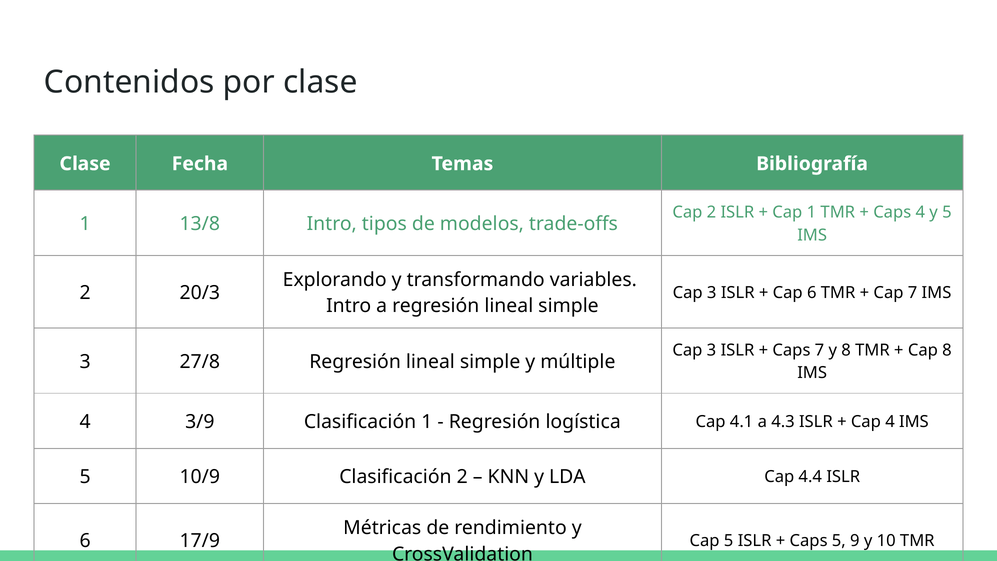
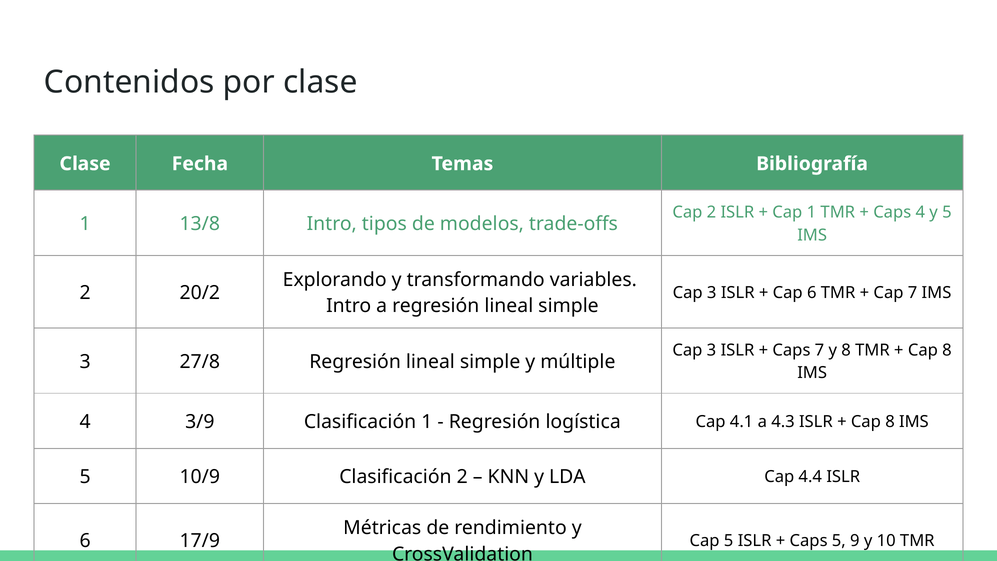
20/3: 20/3 -> 20/2
4 at (890, 422): 4 -> 8
